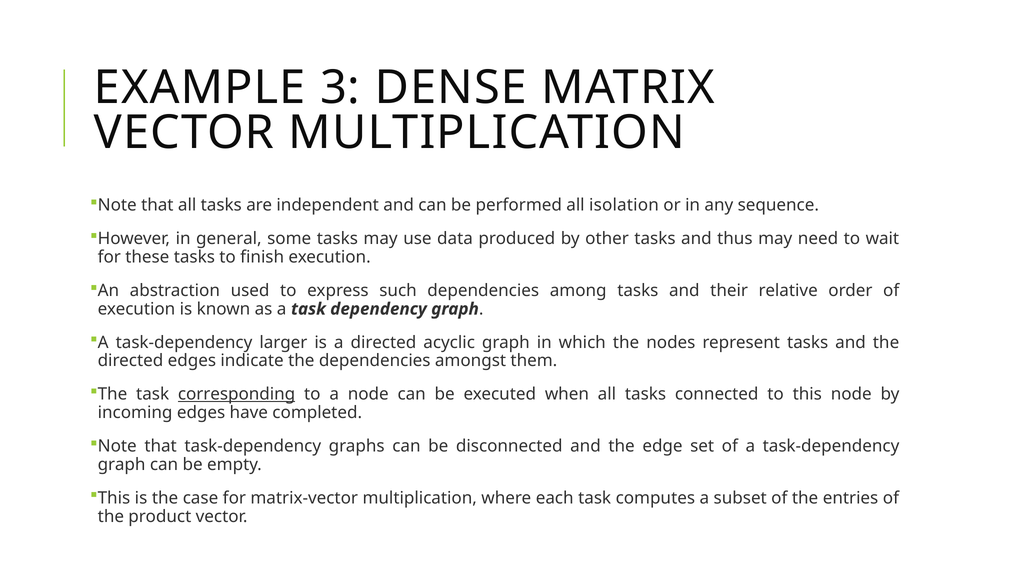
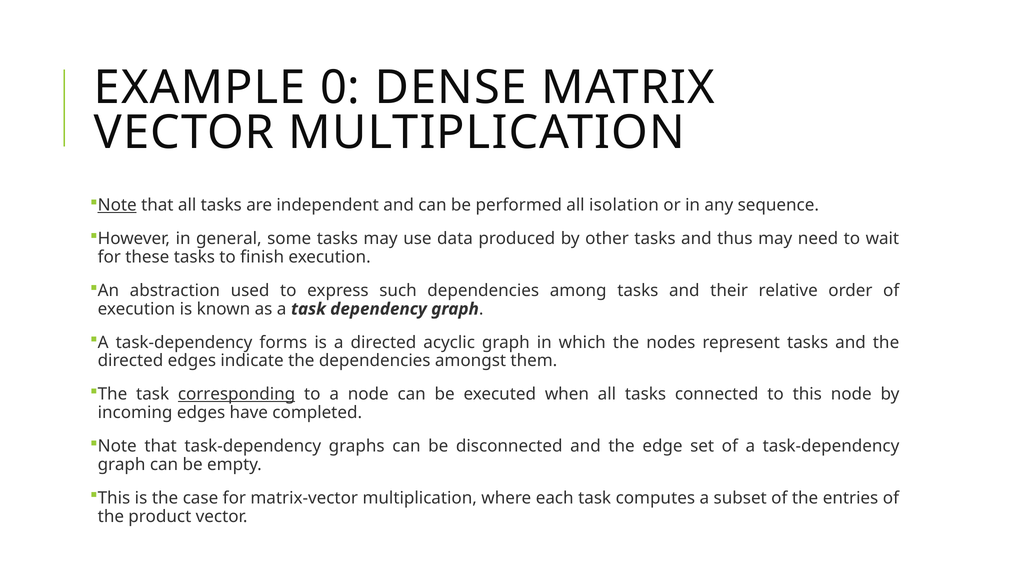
3: 3 -> 0
Note at (117, 205) underline: none -> present
larger: larger -> forms
